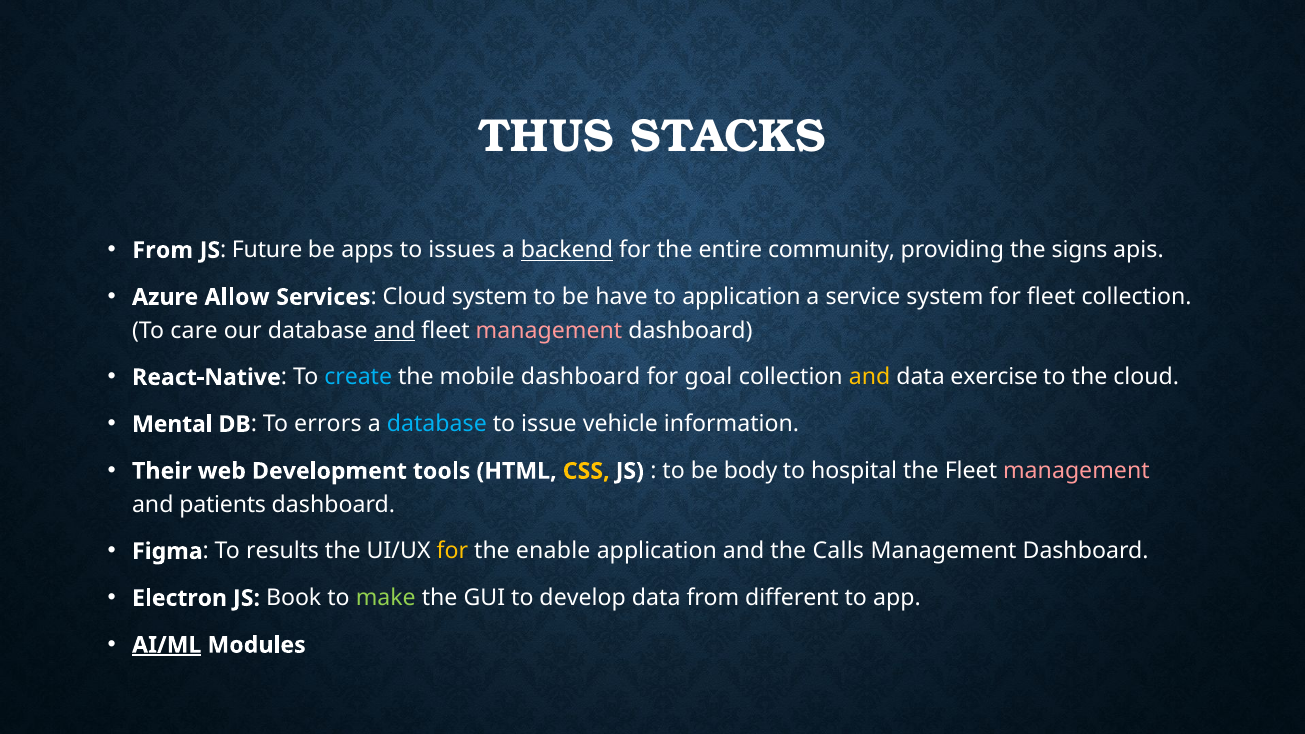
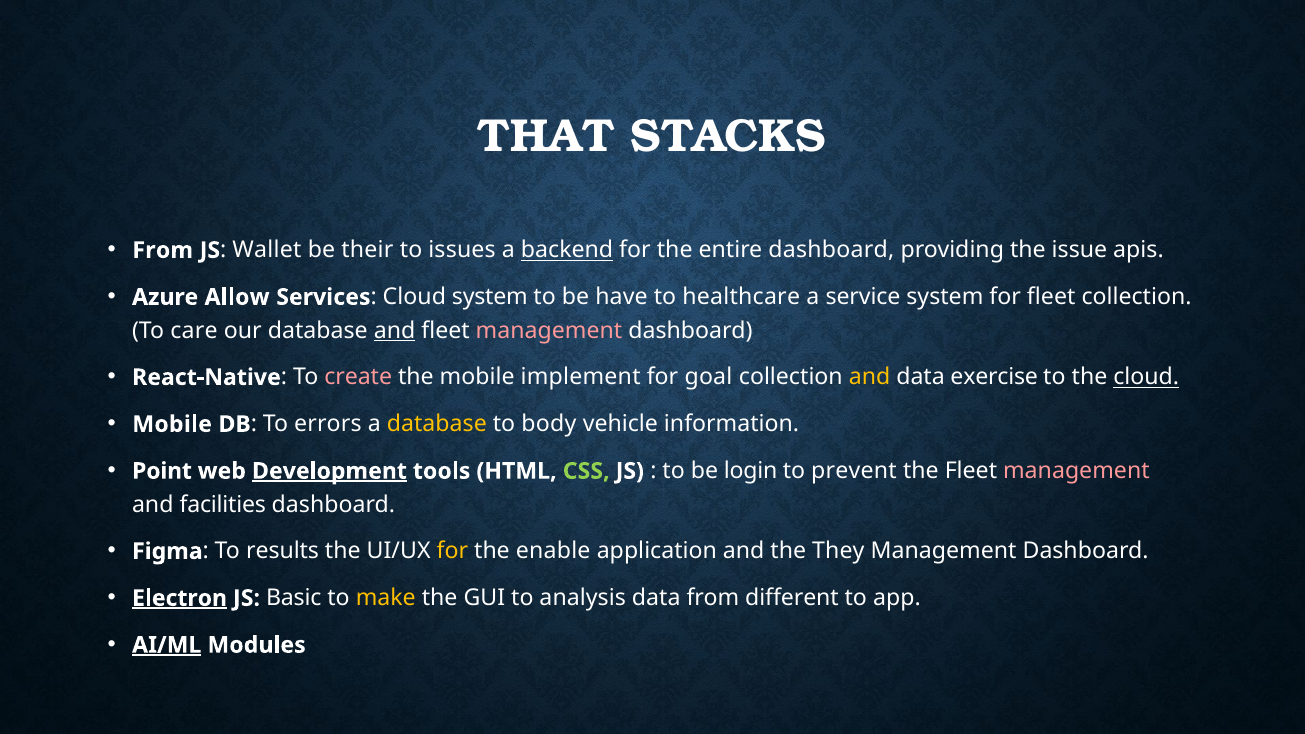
THUS: THUS -> THAT
Future: Future -> Wallet
apps: apps -> their
entire community: community -> dashboard
signs: signs -> issue
to application: application -> healthcare
create colour: light blue -> pink
mobile dashboard: dashboard -> implement
cloud at (1146, 377) underline: none -> present
Mental at (172, 424): Mental -> Mobile
database at (437, 424) colour: light blue -> yellow
issue: issue -> body
Their: Their -> Point
Development underline: none -> present
CSS colour: yellow -> light green
body: body -> login
hospital: hospital -> prevent
patients: patients -> facilities
Calls: Calls -> They
Electron underline: none -> present
Book: Book -> Basic
make colour: light green -> yellow
develop: develop -> analysis
